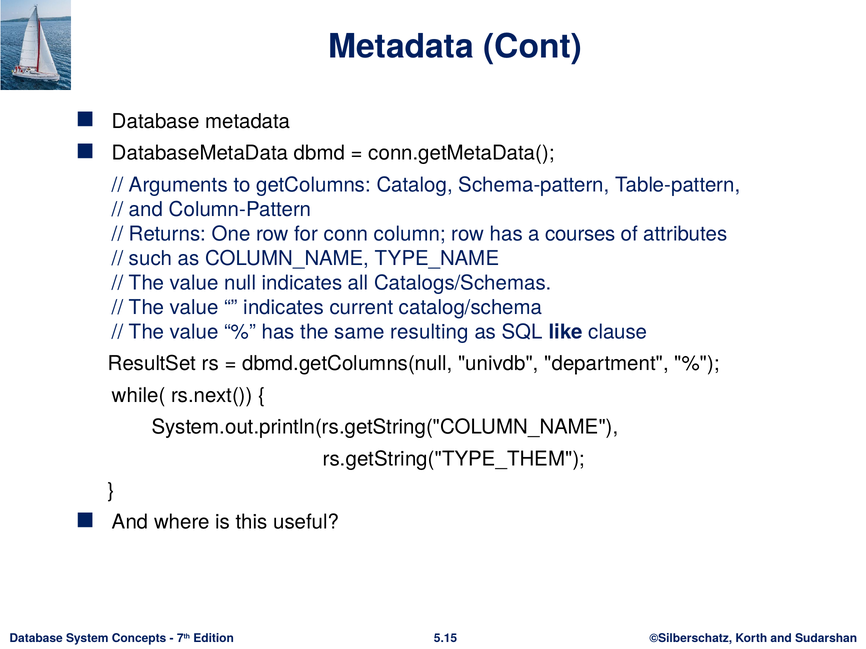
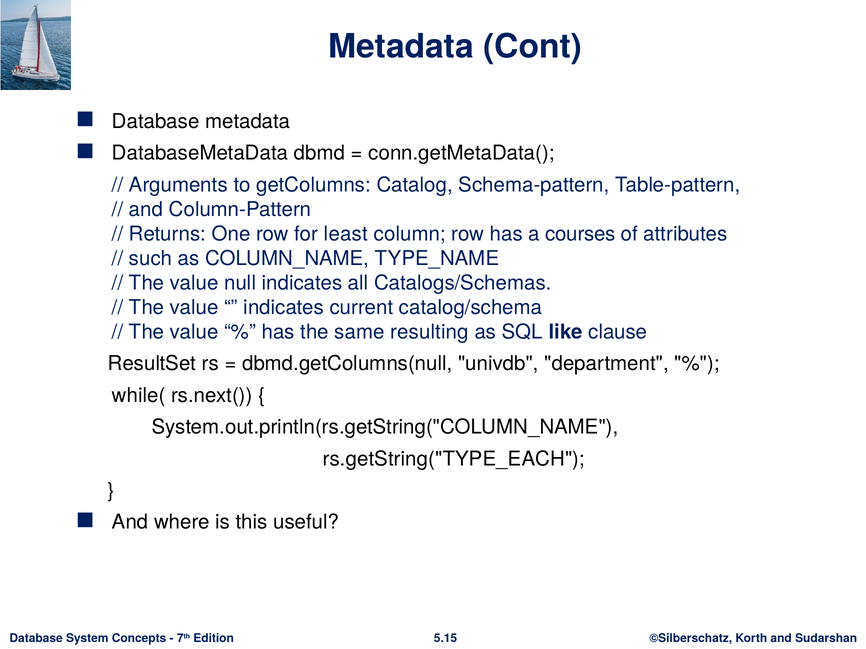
conn: conn -> least
rs.getString("TYPE_THEM: rs.getString("TYPE_THEM -> rs.getString("TYPE_EACH
